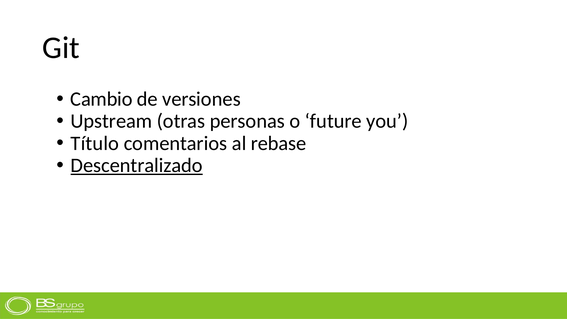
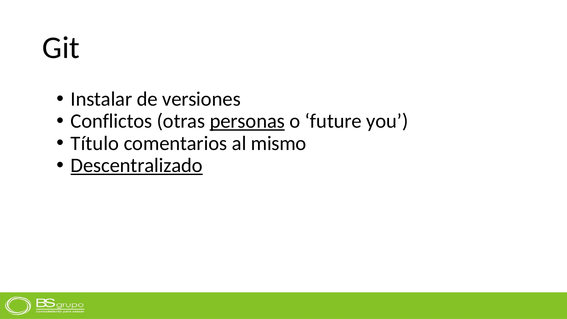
Cambio: Cambio -> Instalar
Upstream: Upstream -> Conflictos
personas underline: none -> present
rebase: rebase -> mismo
